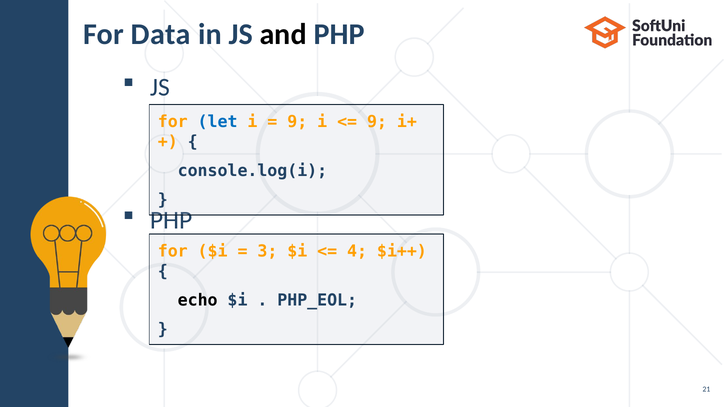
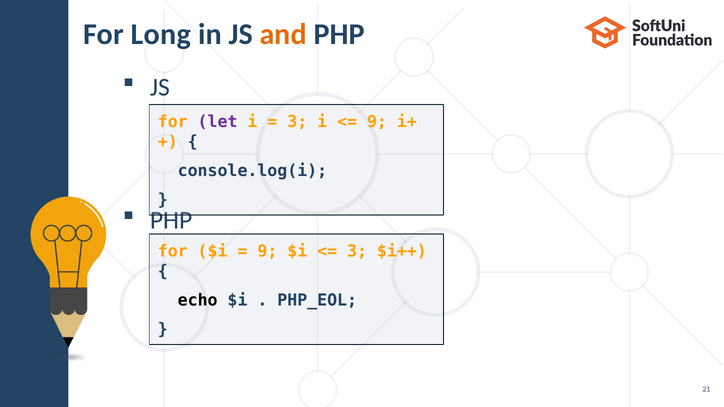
Data: Data -> Long
and colour: black -> orange
let colour: blue -> purple
9 at (297, 122): 9 -> 3
3 at (267, 252): 3 -> 9
4 at (357, 252): 4 -> 3
